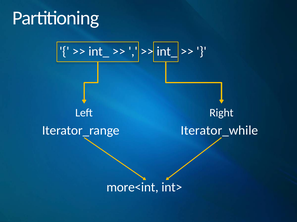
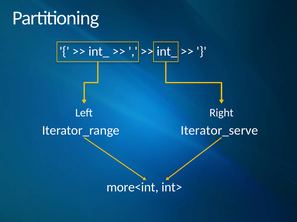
Iterator_while: Iterator_while -> Iterator_serve
